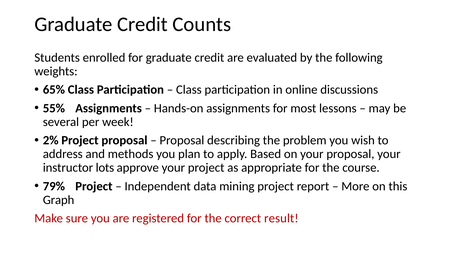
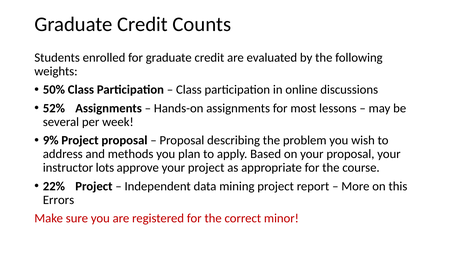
65%: 65% -> 50%
55%: 55% -> 52%
2%: 2% -> 9%
79%: 79% -> 22%
Graph: Graph -> Errors
result: result -> minor
